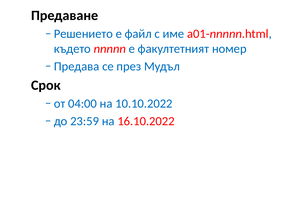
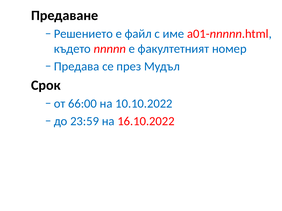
04:00: 04:00 -> 66:00
